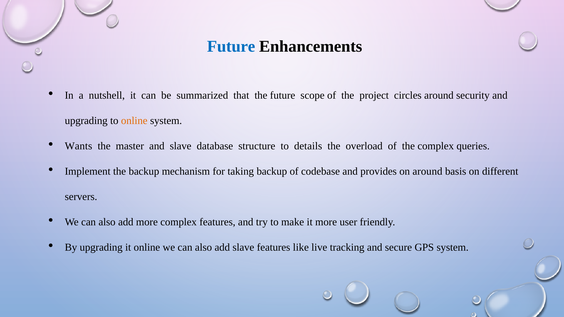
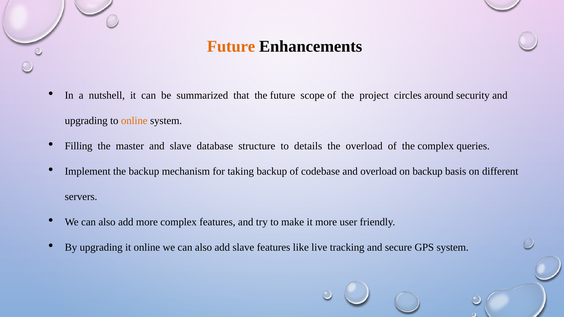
Future at (231, 46) colour: blue -> orange
Wants: Wants -> Filling
and provides: provides -> overload
on around: around -> backup
